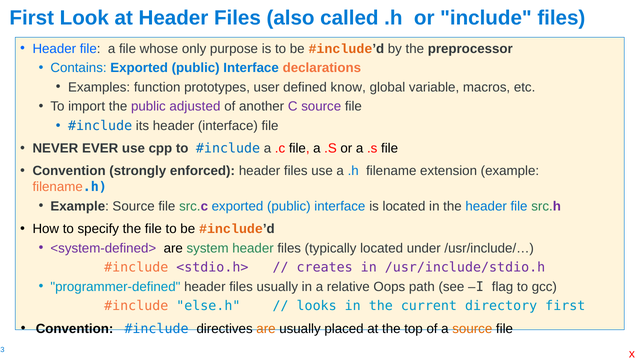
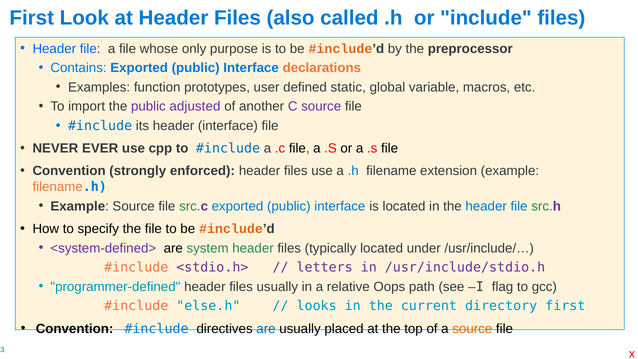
know: know -> static
creates: creates -> letters
are at (266, 329) colour: orange -> blue
